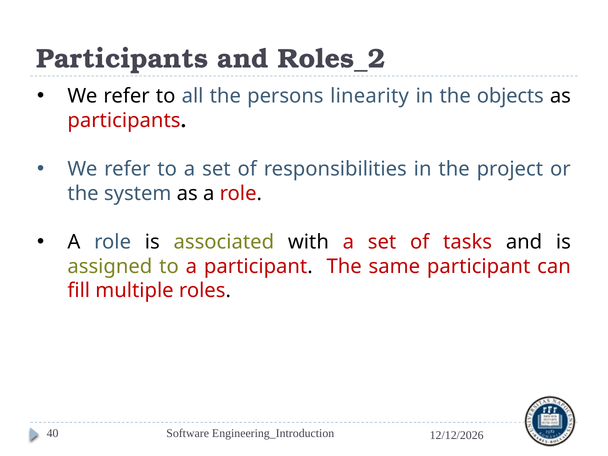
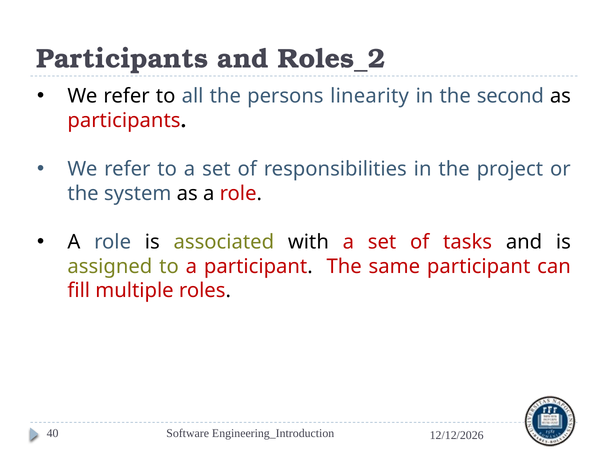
objects: objects -> second
